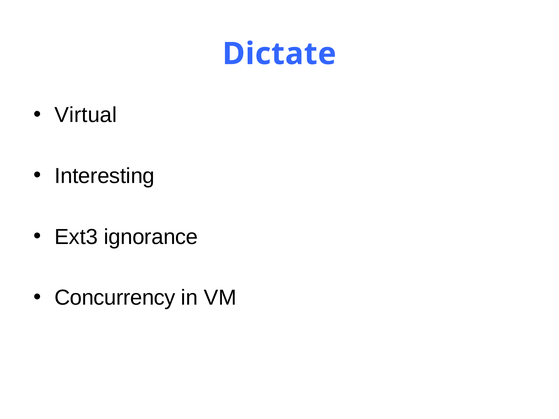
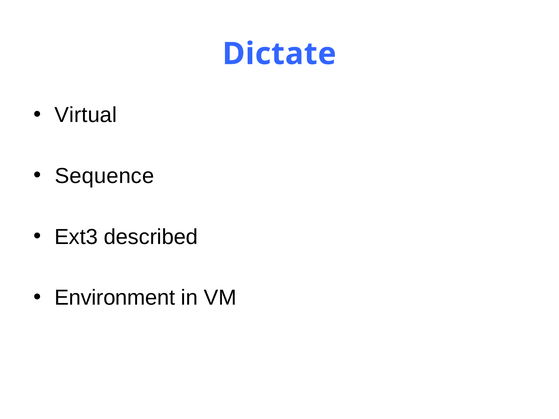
Interesting: Interesting -> Sequence
ignorance: ignorance -> described
Concurrency: Concurrency -> Environment
